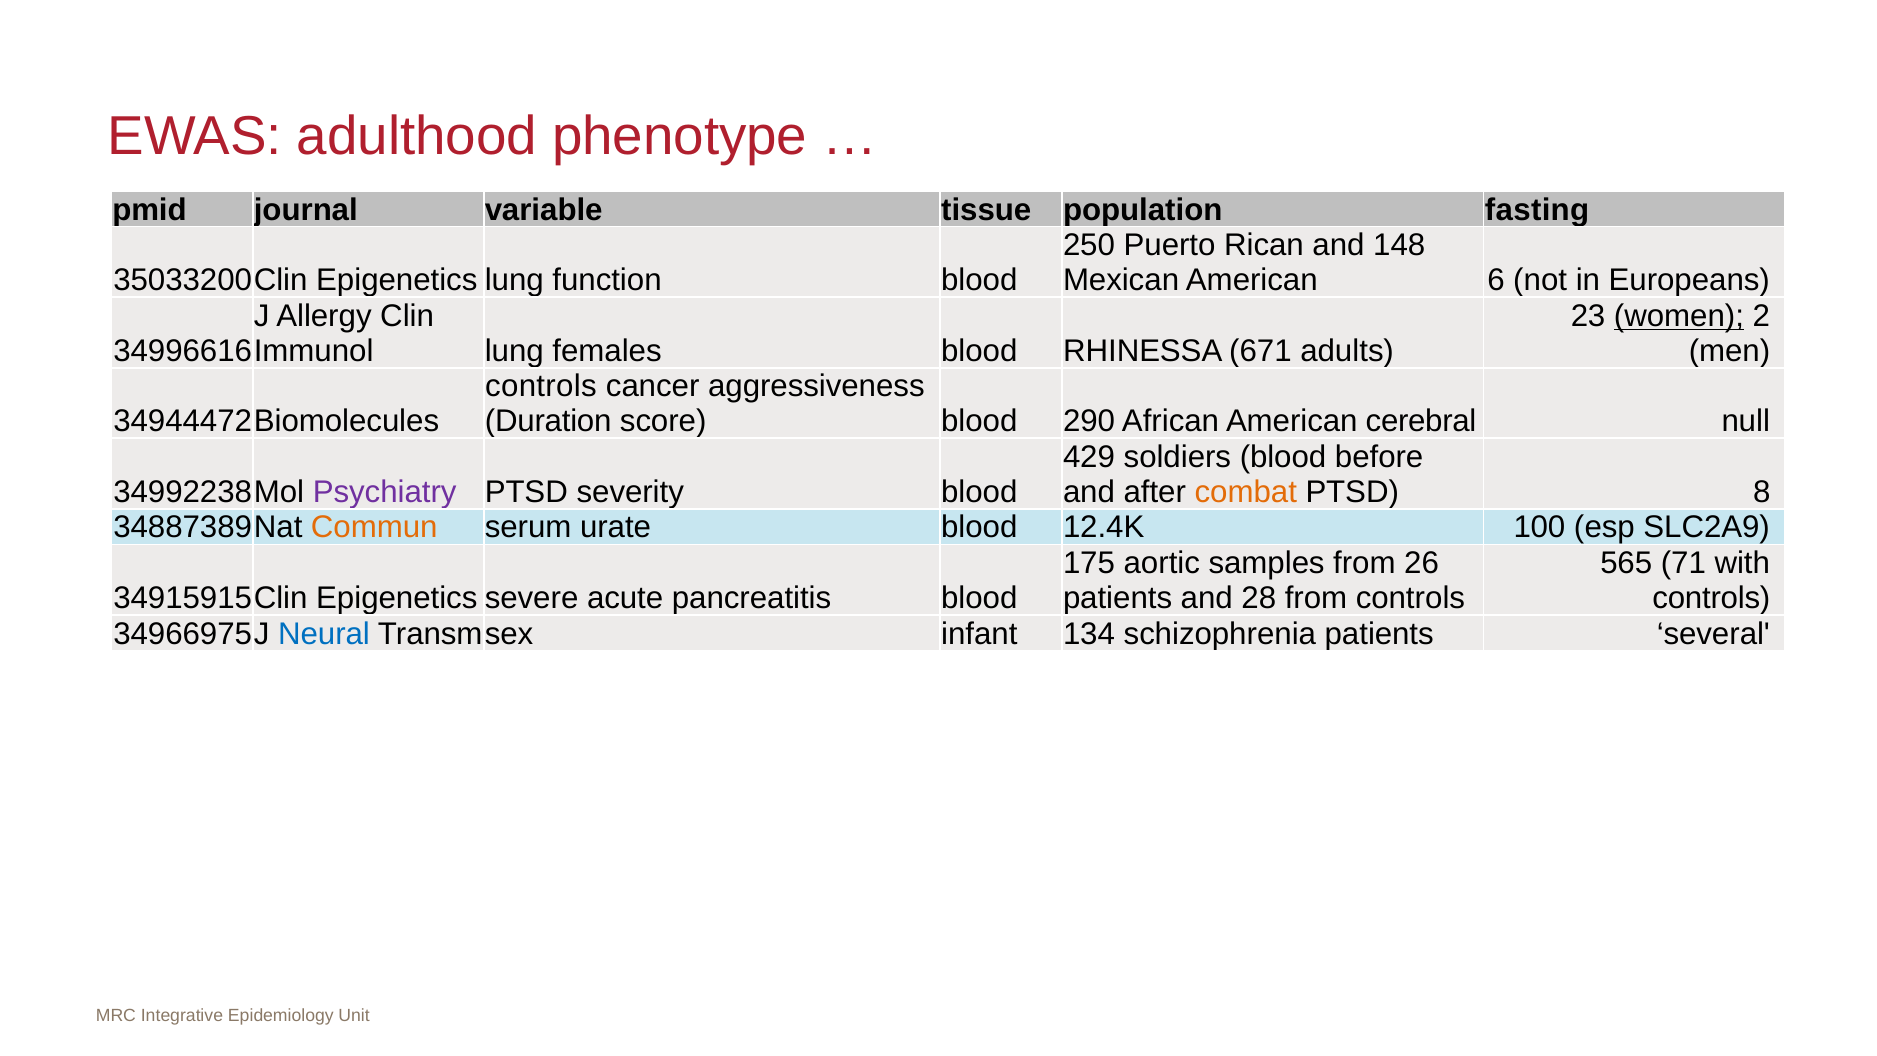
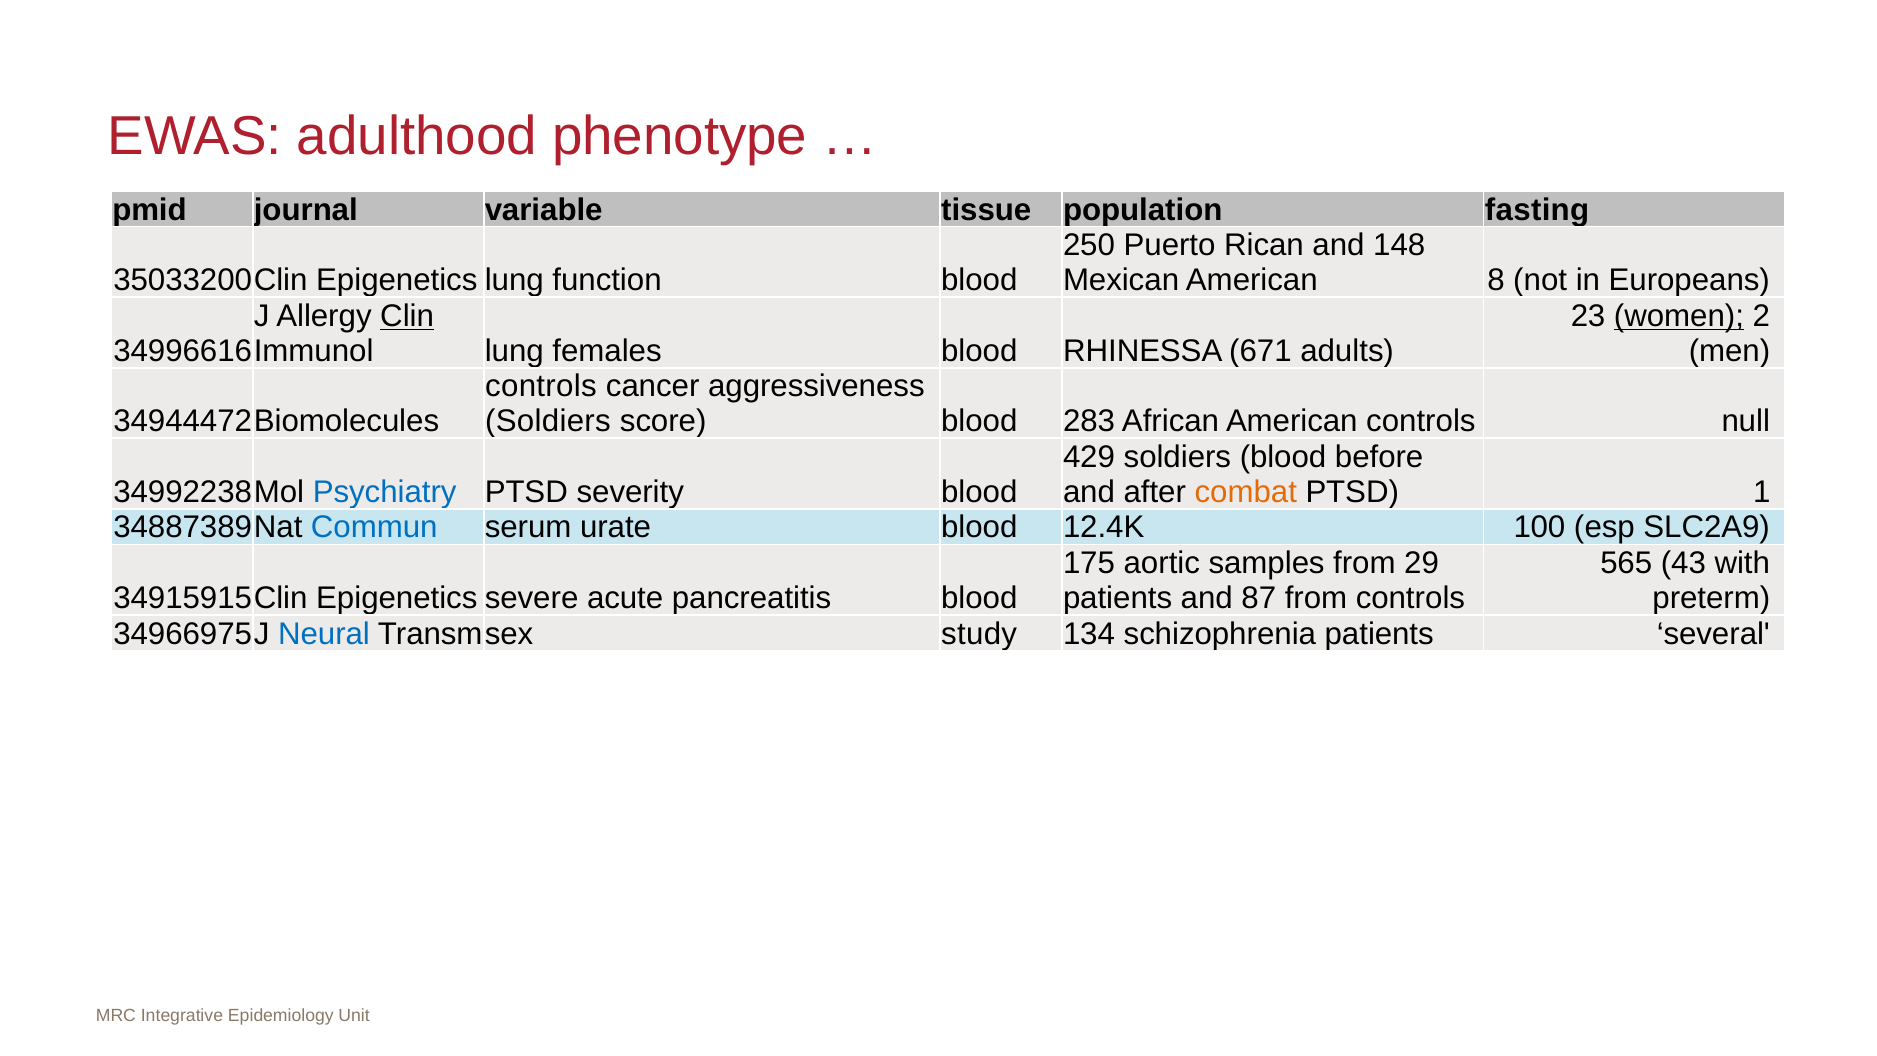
6: 6 -> 8
Clin underline: none -> present
Duration at (548, 421): Duration -> Soldiers
290: 290 -> 283
American cerebral: cerebral -> controls
Psychiatry colour: purple -> blue
8: 8 -> 1
Commun colour: orange -> blue
26: 26 -> 29
71: 71 -> 43
28: 28 -> 87
controls at (1711, 598): controls -> preterm
infant: infant -> study
